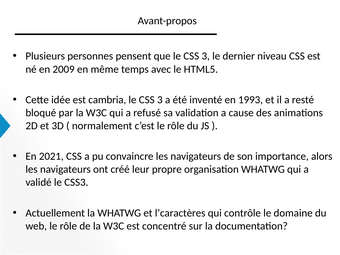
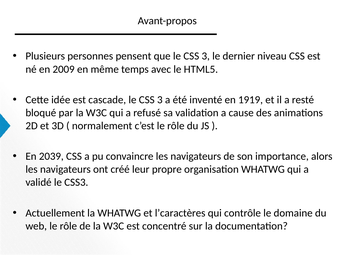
cambria: cambria -> cascade
1993: 1993 -> 1919
2021: 2021 -> 2039
